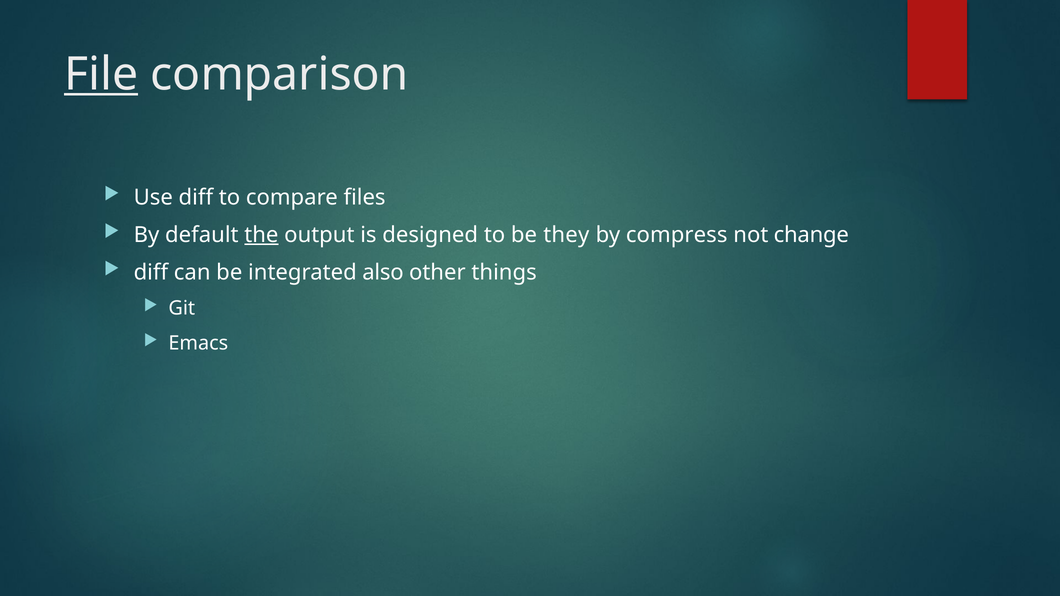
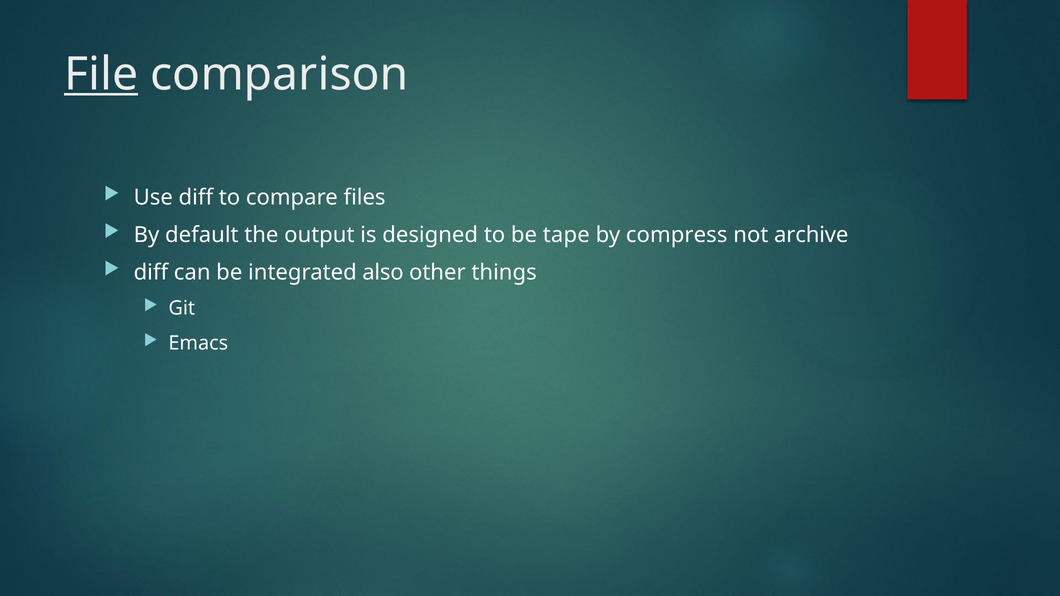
the underline: present -> none
they: they -> tape
change: change -> archive
